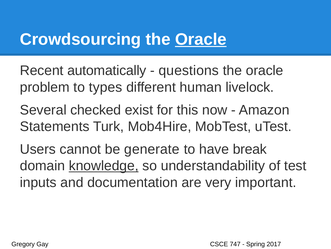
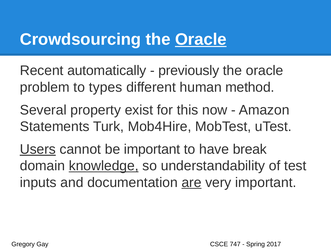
questions: questions -> previously
livelock: livelock -> method
checked: checked -> property
Users underline: none -> present
be generate: generate -> important
are underline: none -> present
